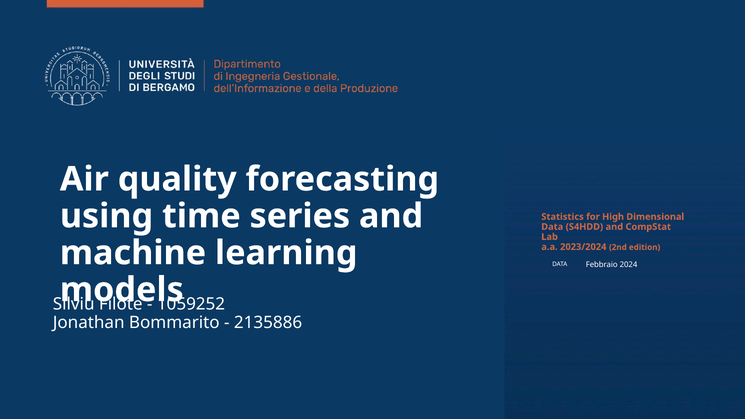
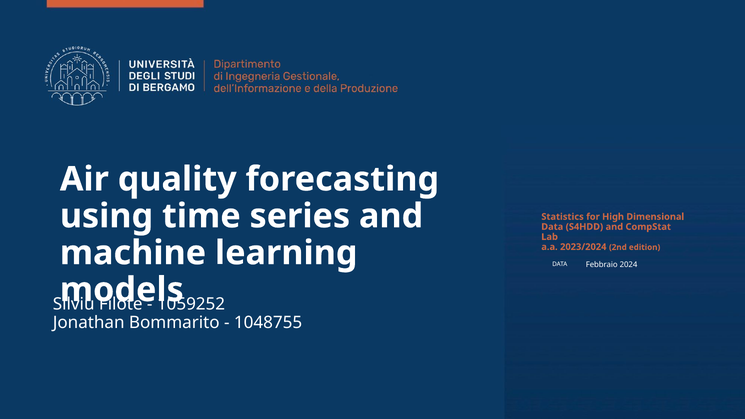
2135886: 2135886 -> 1048755
